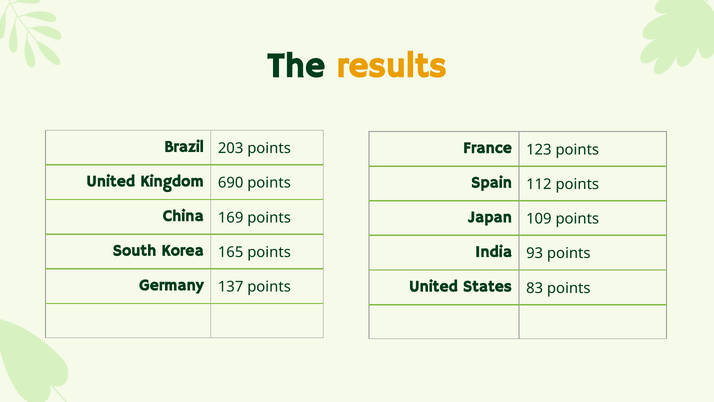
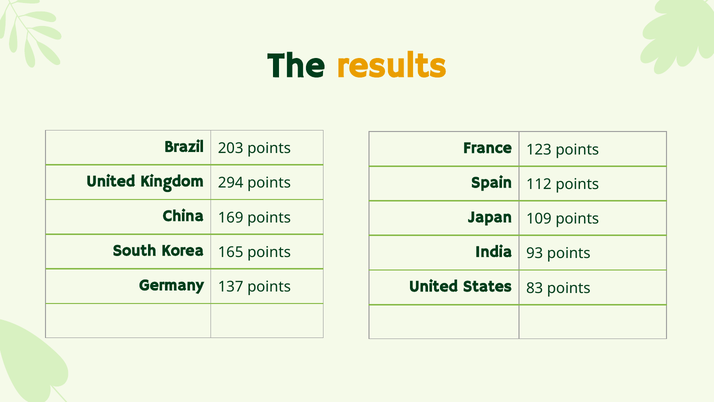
690: 690 -> 294
